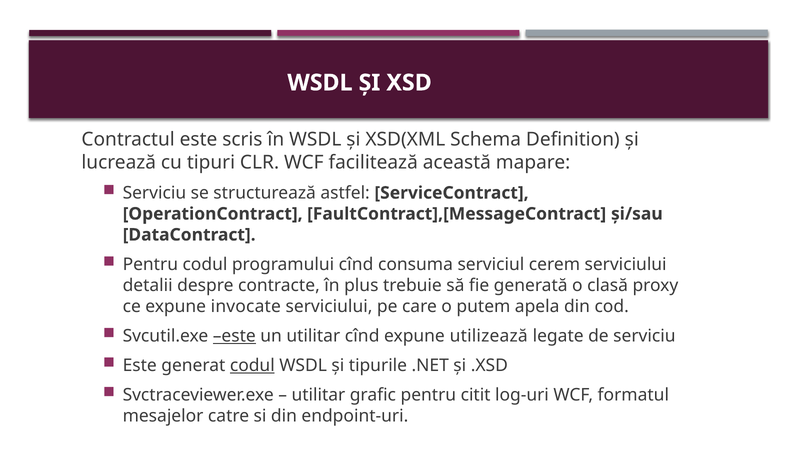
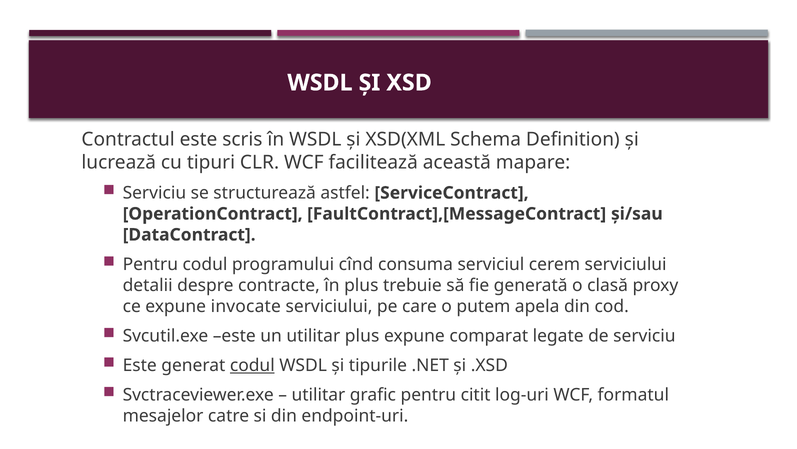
este at (234, 335) underline: present -> none
utilitar cînd: cînd -> plus
utilizează: utilizează -> comparat
